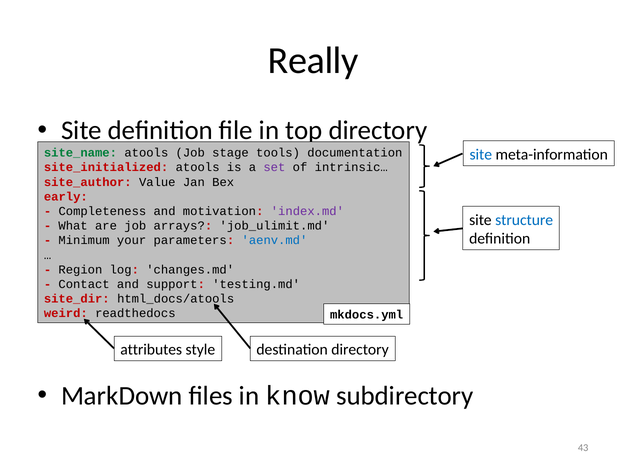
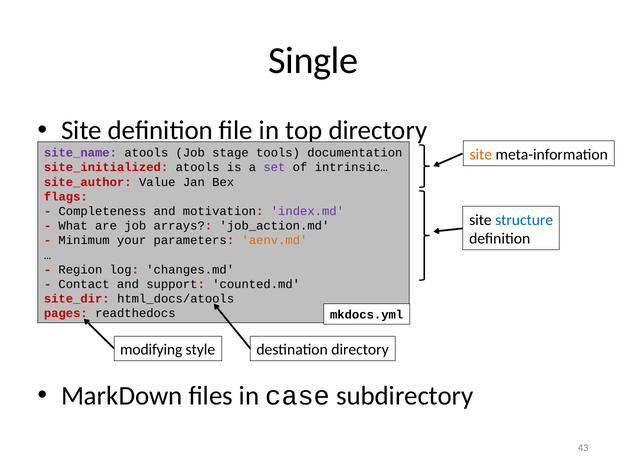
Really: Really -> Single
site at (481, 155) colour: blue -> orange
site_name colour: green -> purple
early: early -> flags
job_ulimit.md: job_ulimit.md -> job_action.md
aenv.md colour: blue -> orange
testing.md: testing.md -> counted.md
weird: weird -> pages
attributes: attributes -> modifying
know: know -> case
